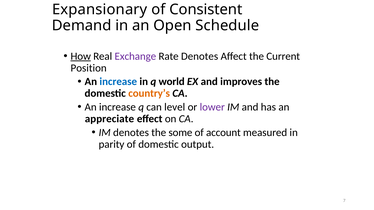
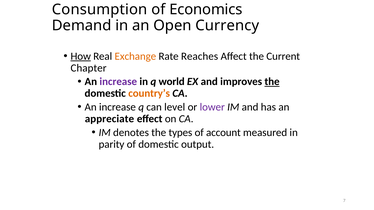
Expansionary: Expansionary -> Consumption
Consistent: Consistent -> Economics
Schedule: Schedule -> Currency
Exchange colour: purple -> orange
Rate Denotes: Denotes -> Reaches
Position: Position -> Chapter
increase at (118, 82) colour: blue -> purple
the at (272, 82) underline: none -> present
some: some -> types
